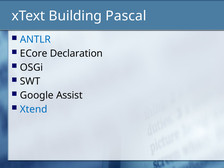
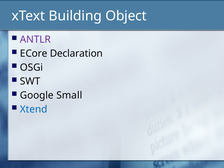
Pascal: Pascal -> Object
ANTLR colour: blue -> purple
Assist: Assist -> Small
